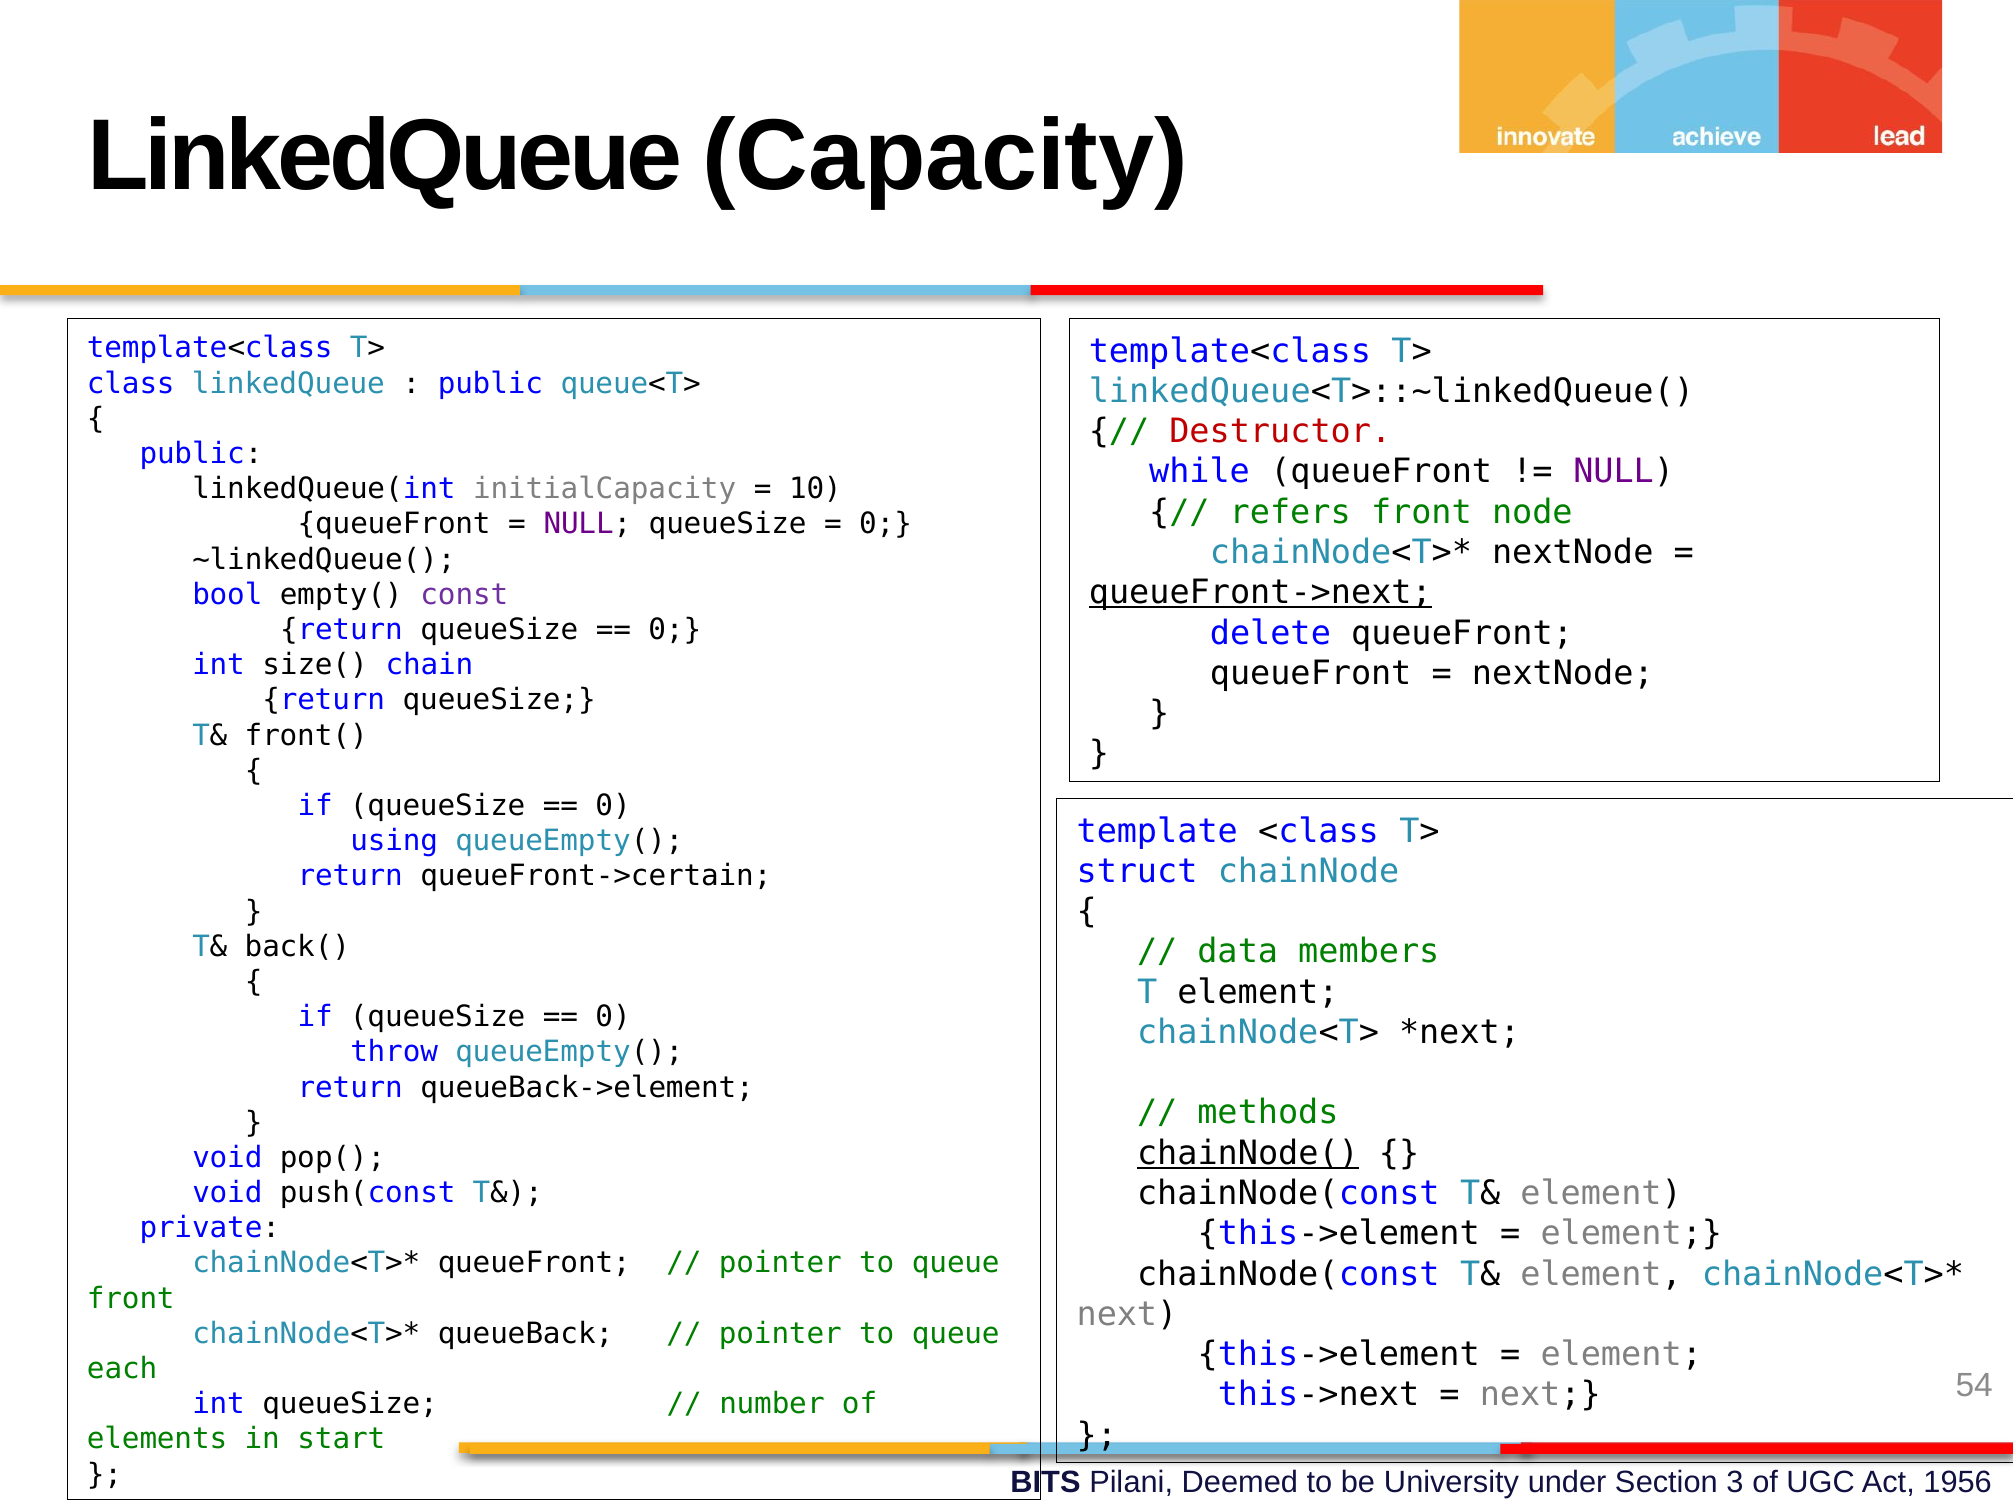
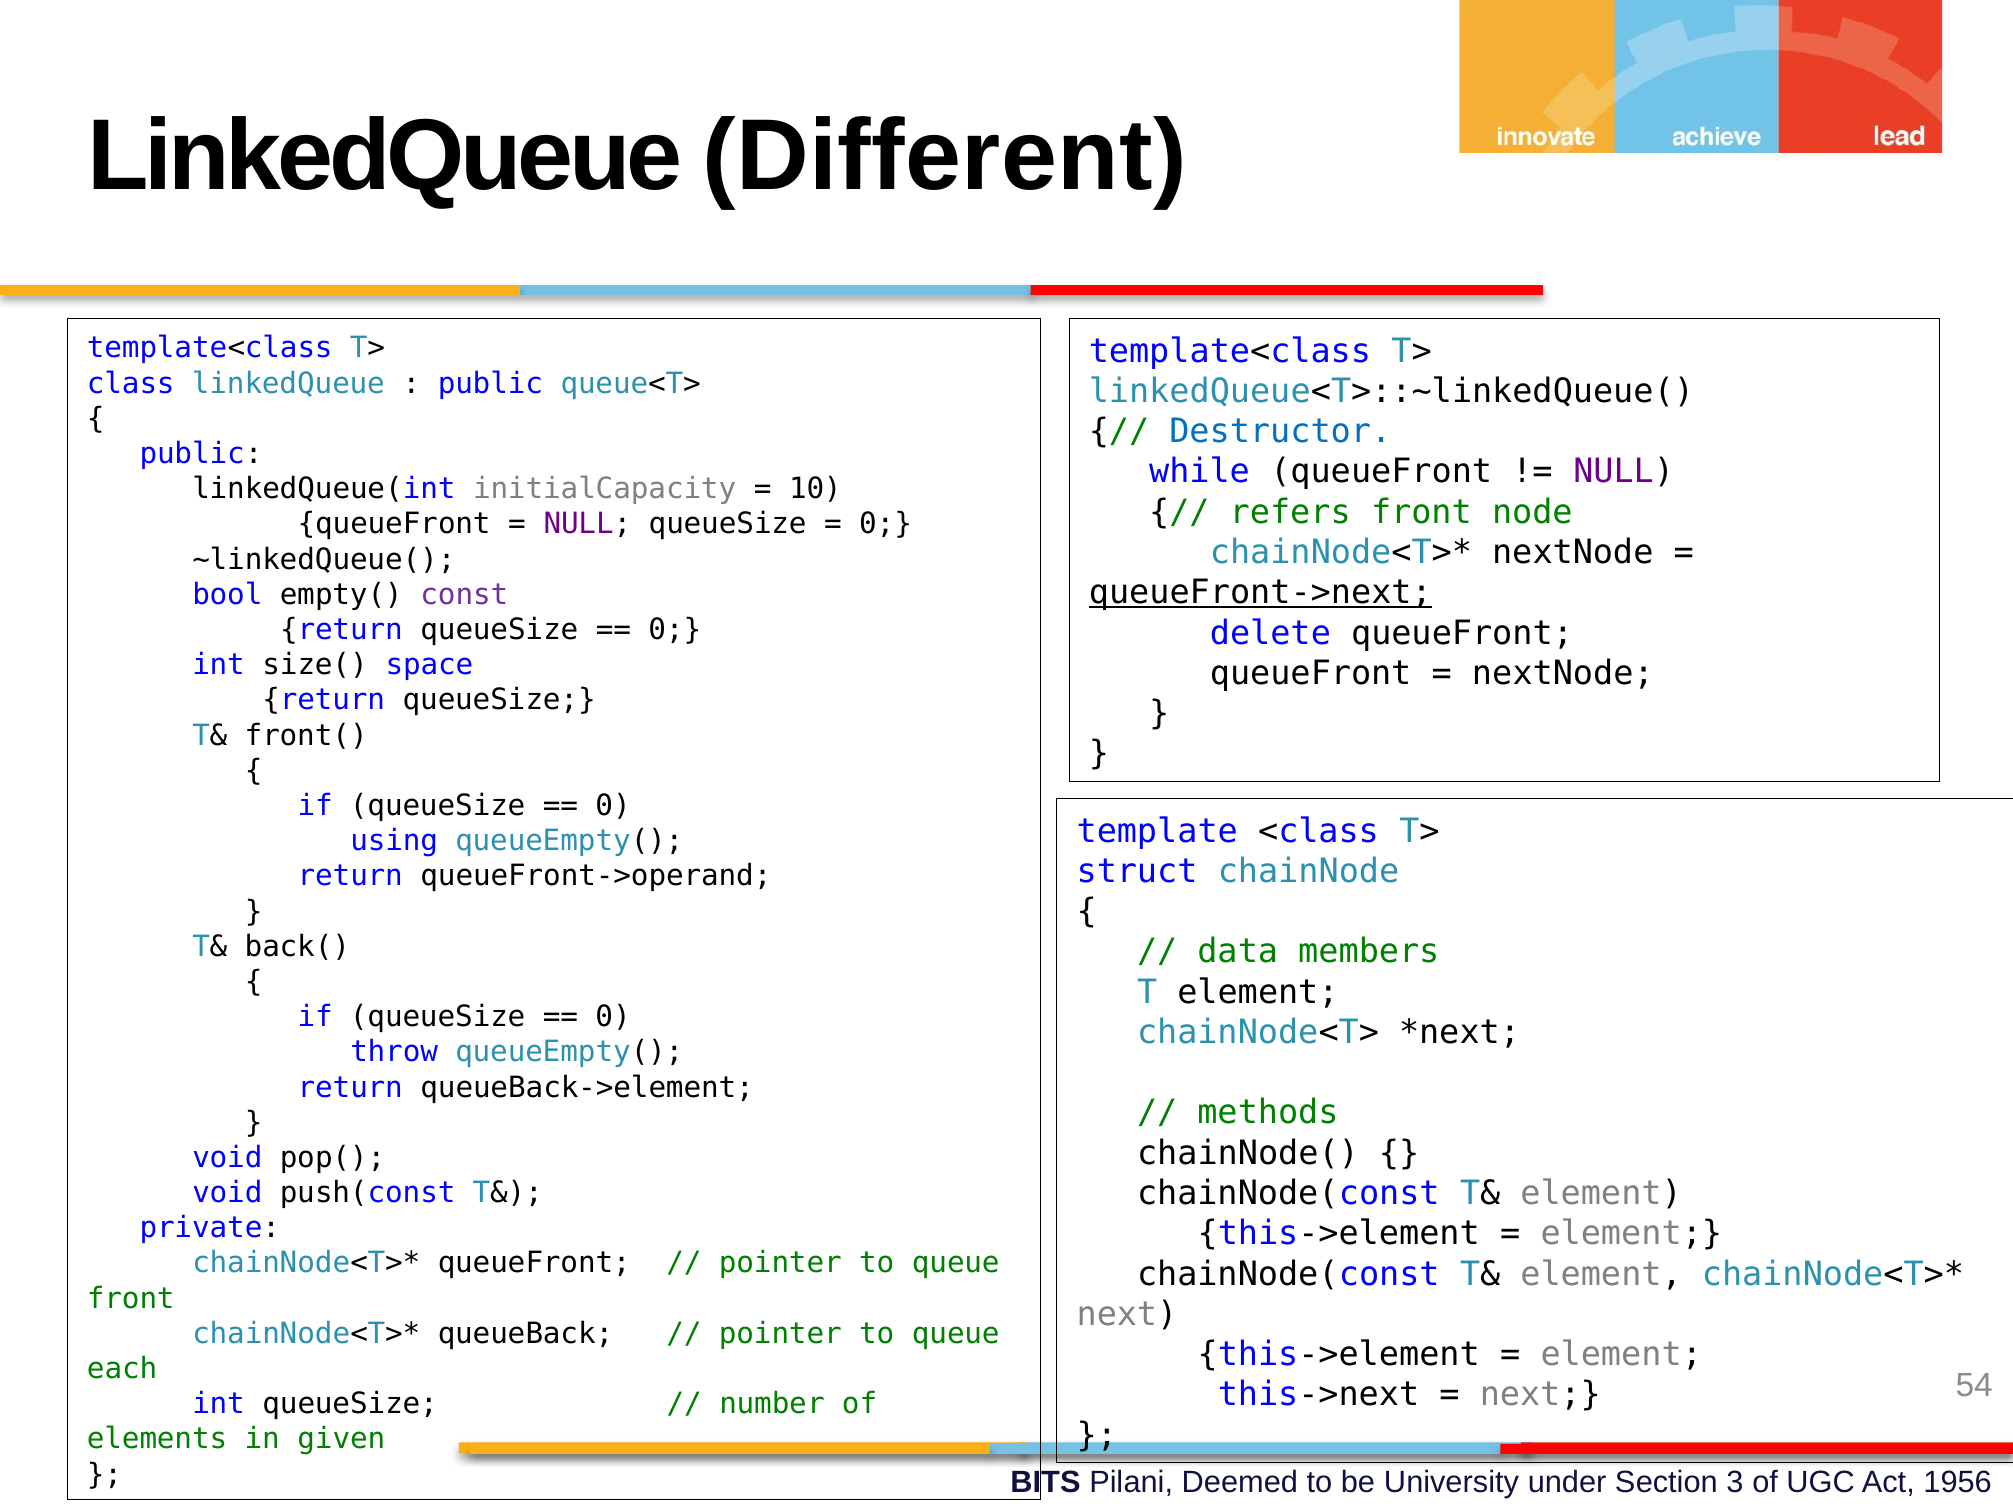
Capacity: Capacity -> Different
Destructor colour: red -> blue
chain: chain -> space
queueFront->certain: queueFront->certain -> queueFront->operand
chainNode( underline: present -> none
start: start -> given
